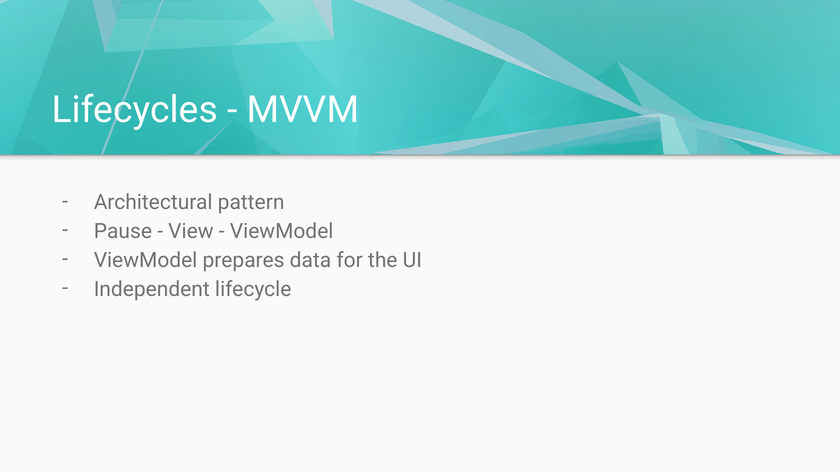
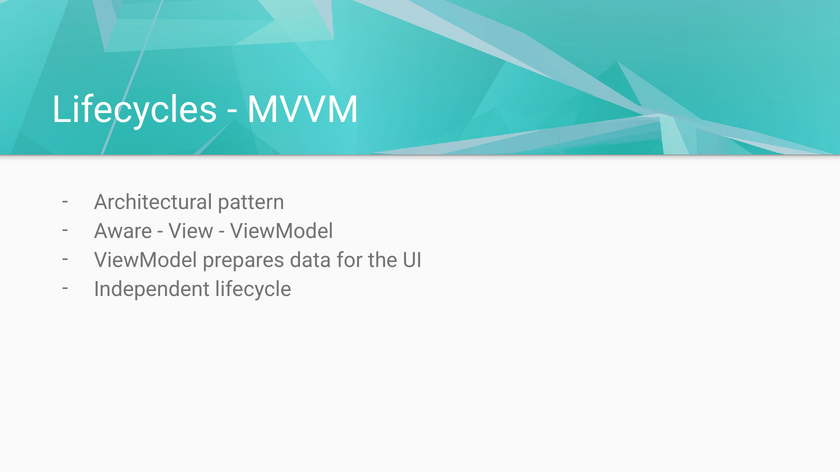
Pause: Pause -> Aware
